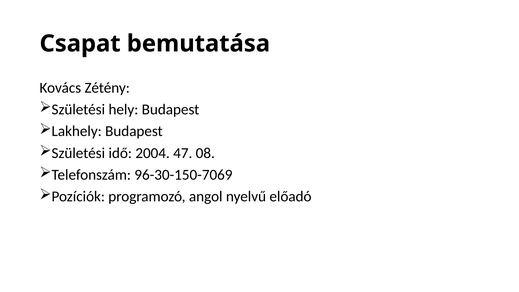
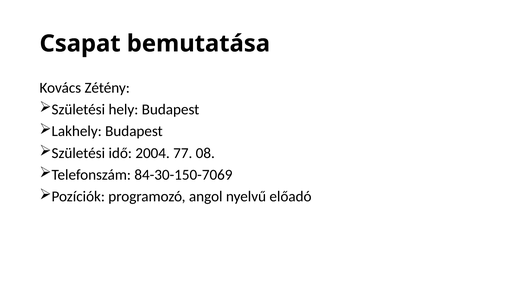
47: 47 -> 77
96-30-150-7069: 96-30-150-7069 -> 84-30-150-7069
